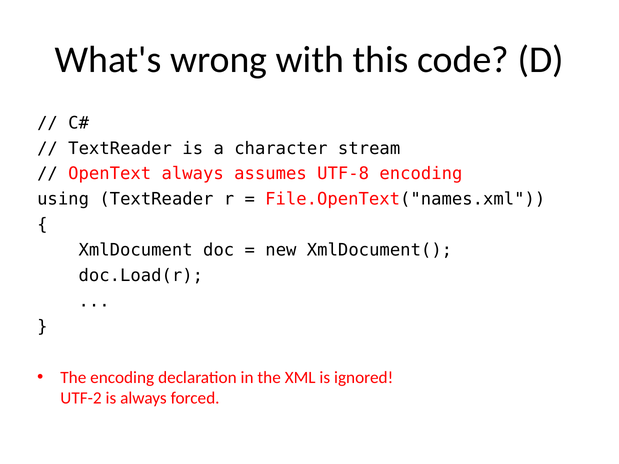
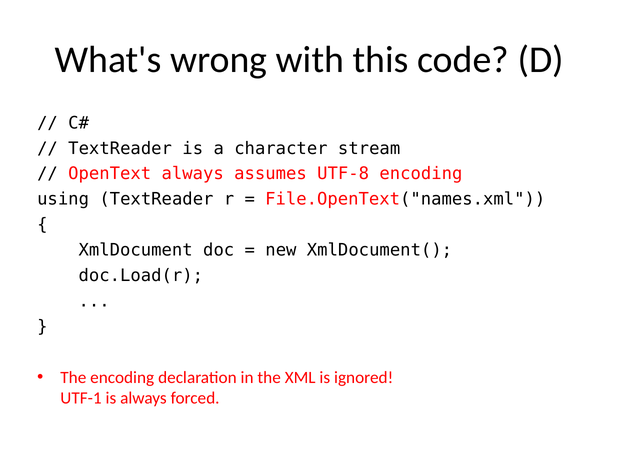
UTF-2: UTF-2 -> UTF-1
